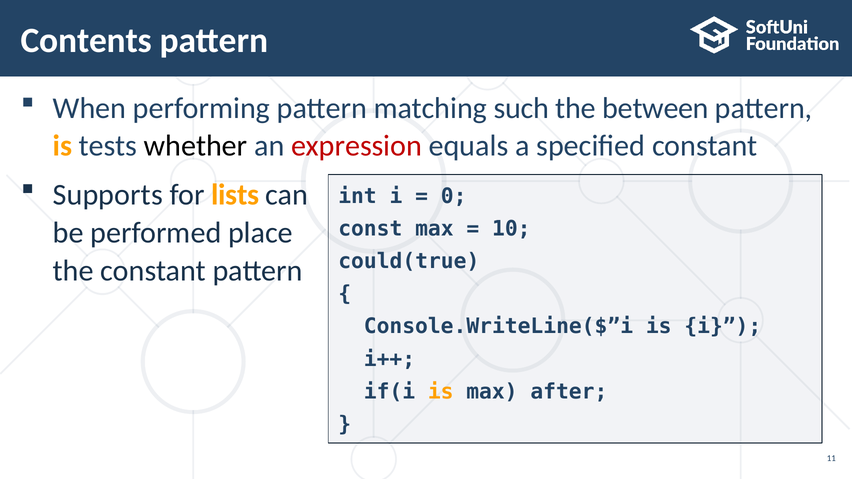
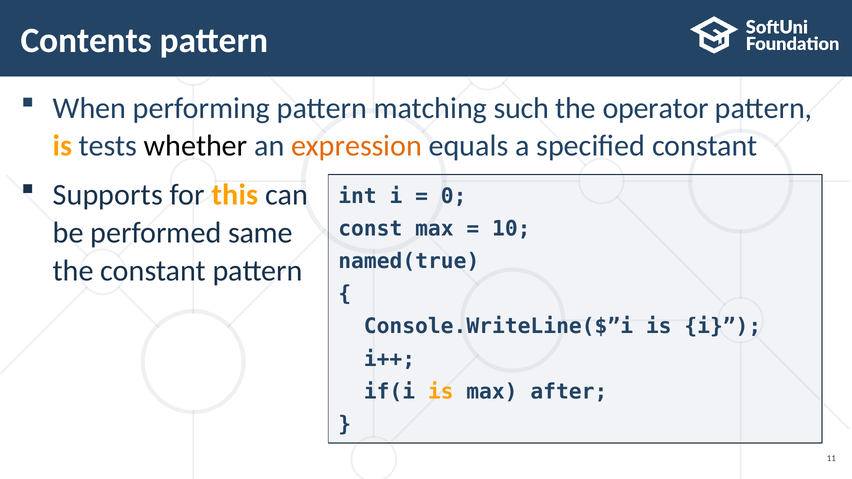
between: between -> operator
expression colour: red -> orange
lists: lists -> this
place: place -> same
could(true: could(true -> named(true
